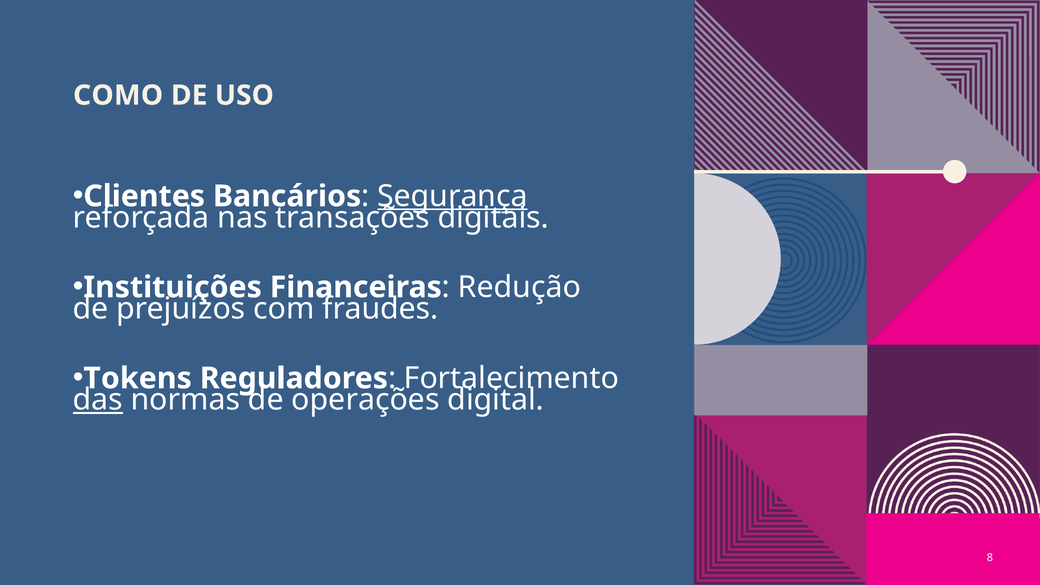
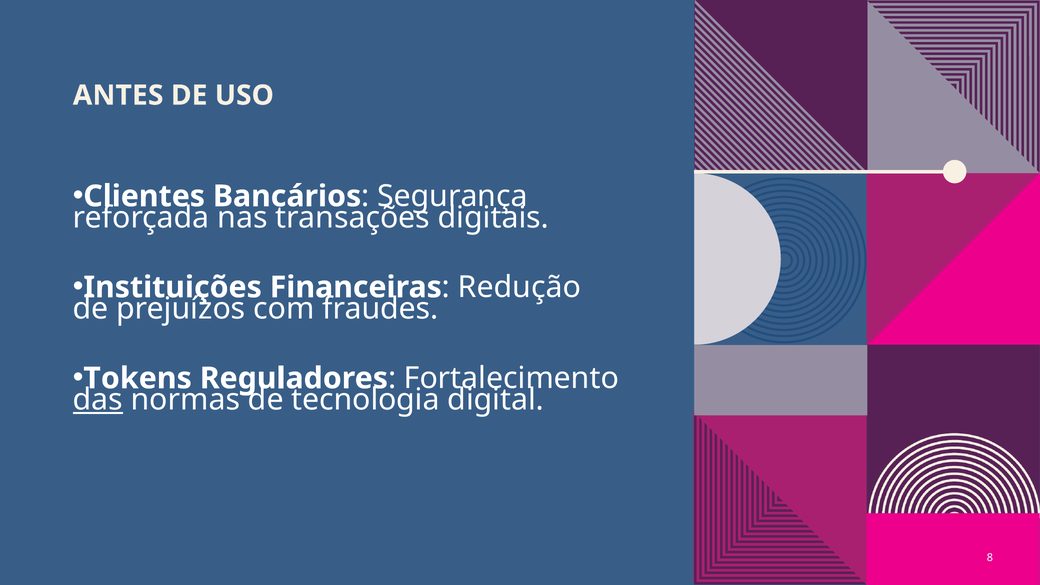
COMO: COMO -> ANTES
Segurança underline: present -> none
operações: operações -> tecnologia
